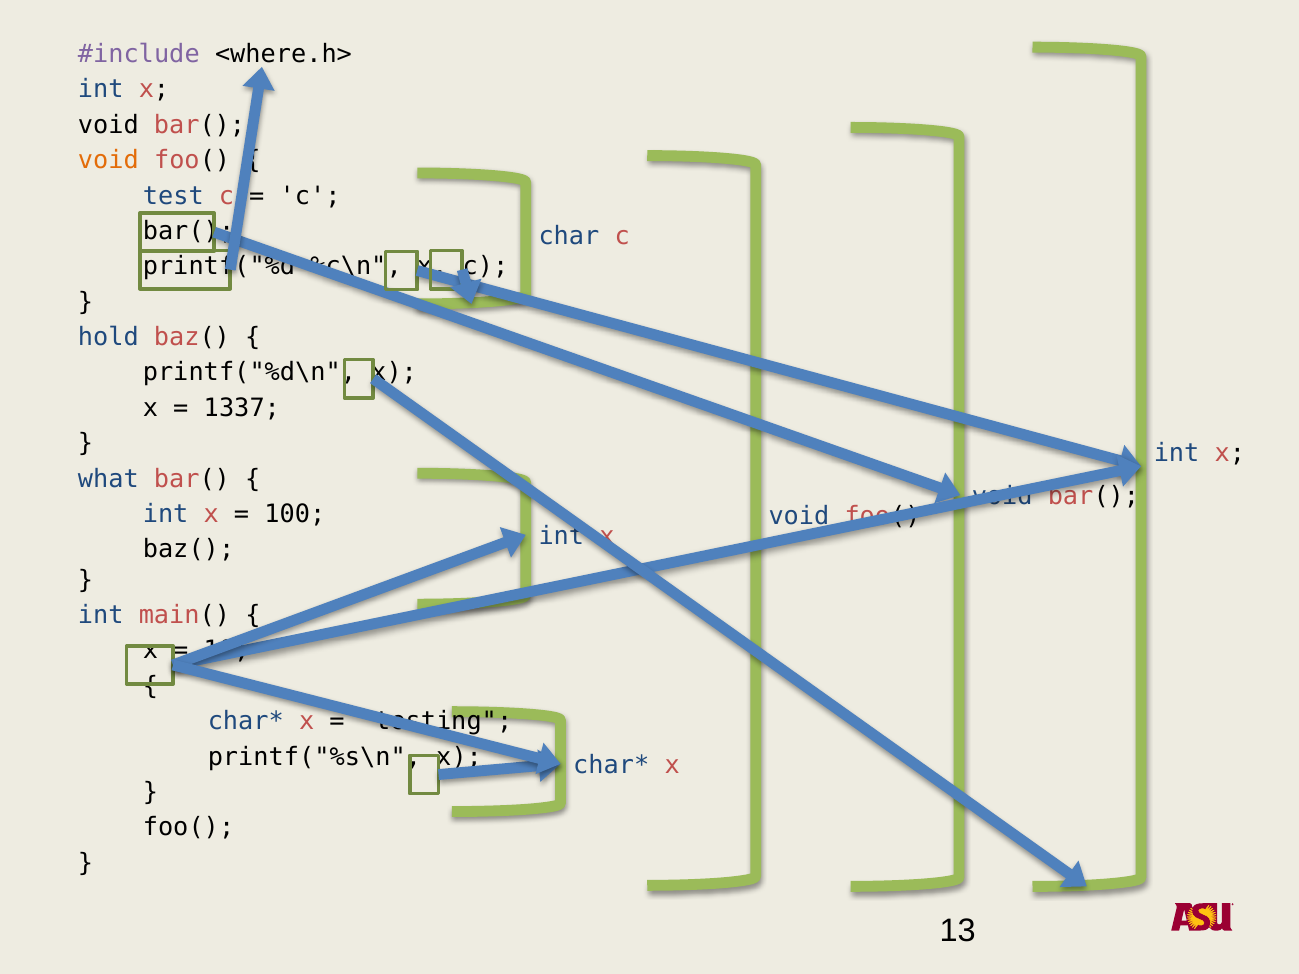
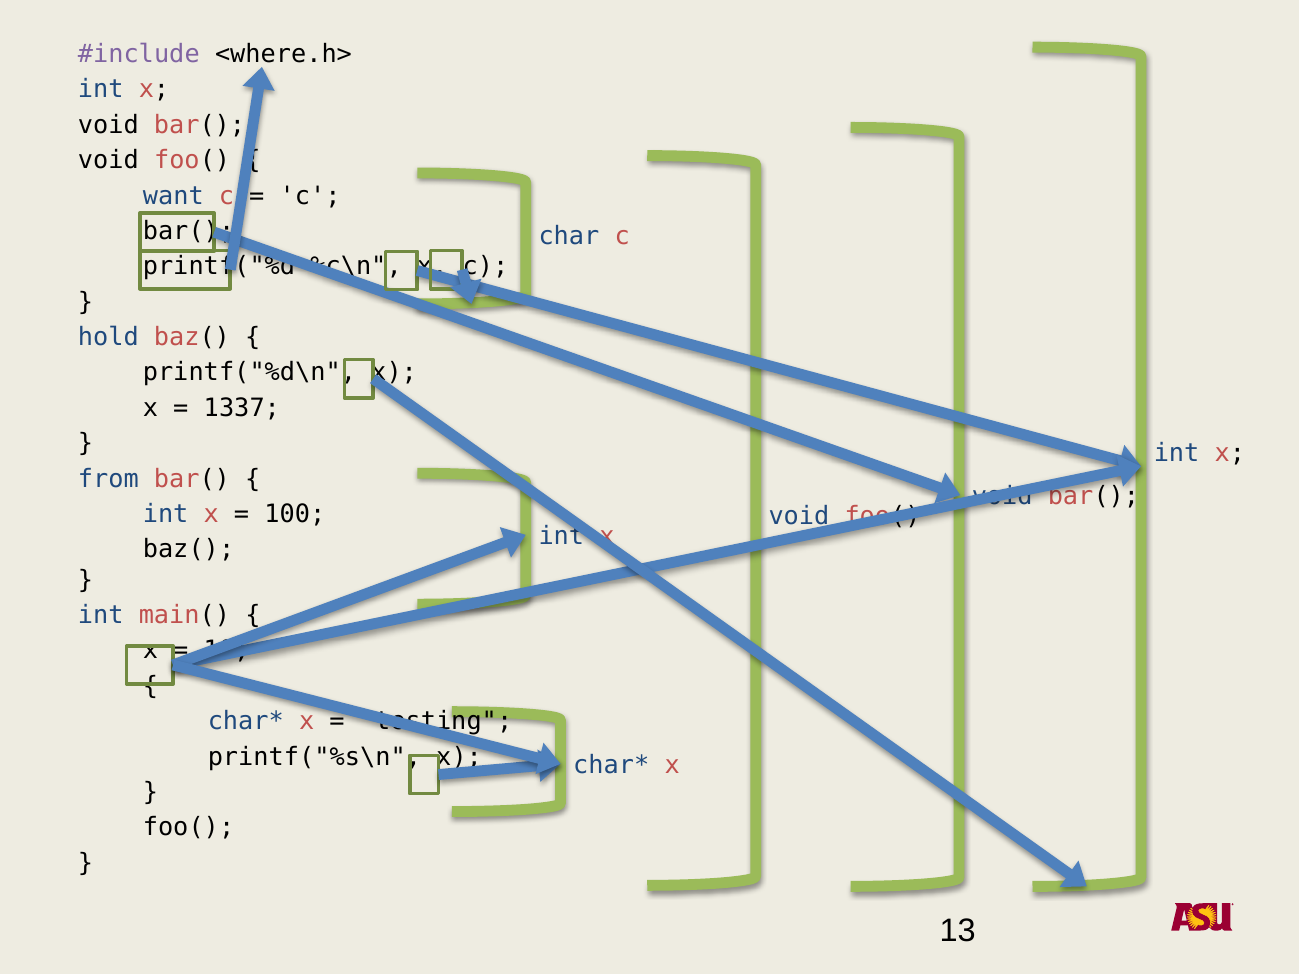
void at (108, 160) colour: orange -> black
test: test -> want
what: what -> from
